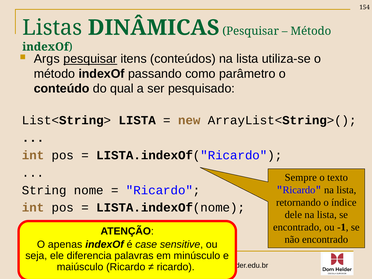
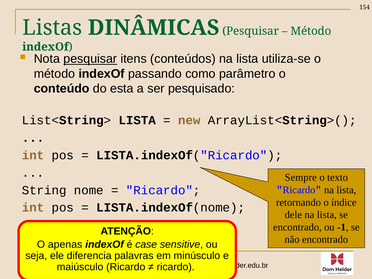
Args: Args -> Nota
qual: qual -> esta
